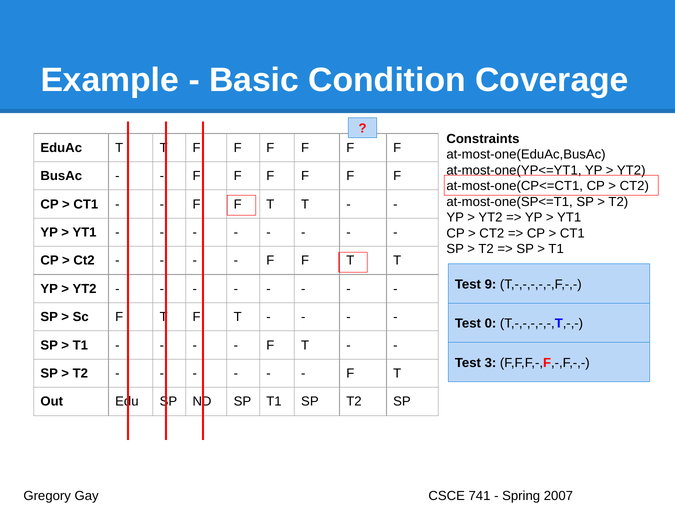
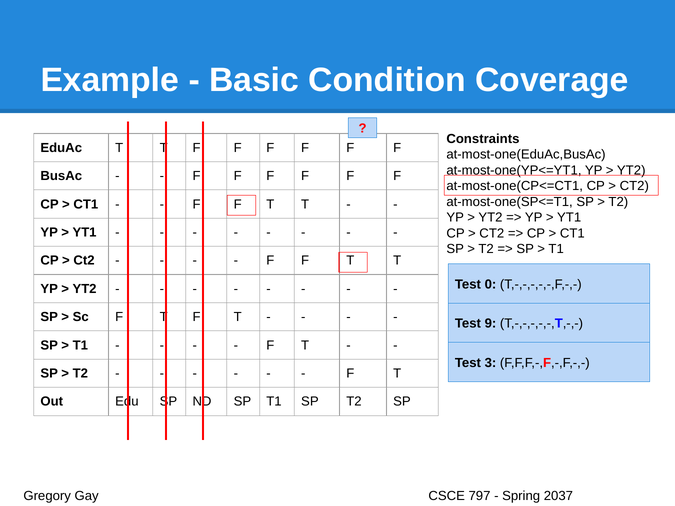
9: 9 -> 0
0: 0 -> 9
741: 741 -> 797
2007: 2007 -> 2037
